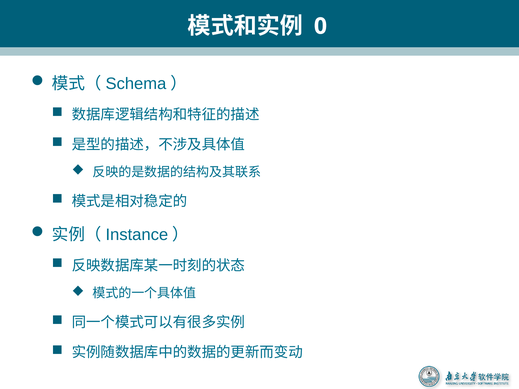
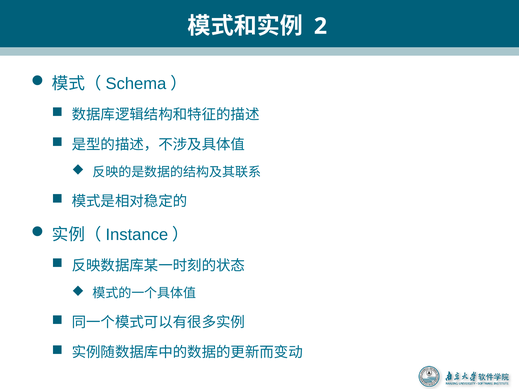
0: 0 -> 2
